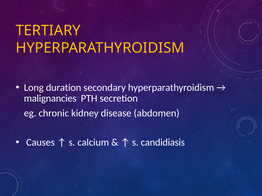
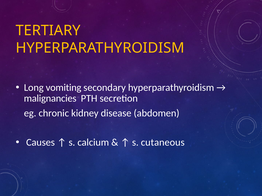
duration: duration -> vomiting
candidiasis: candidiasis -> cutaneous
